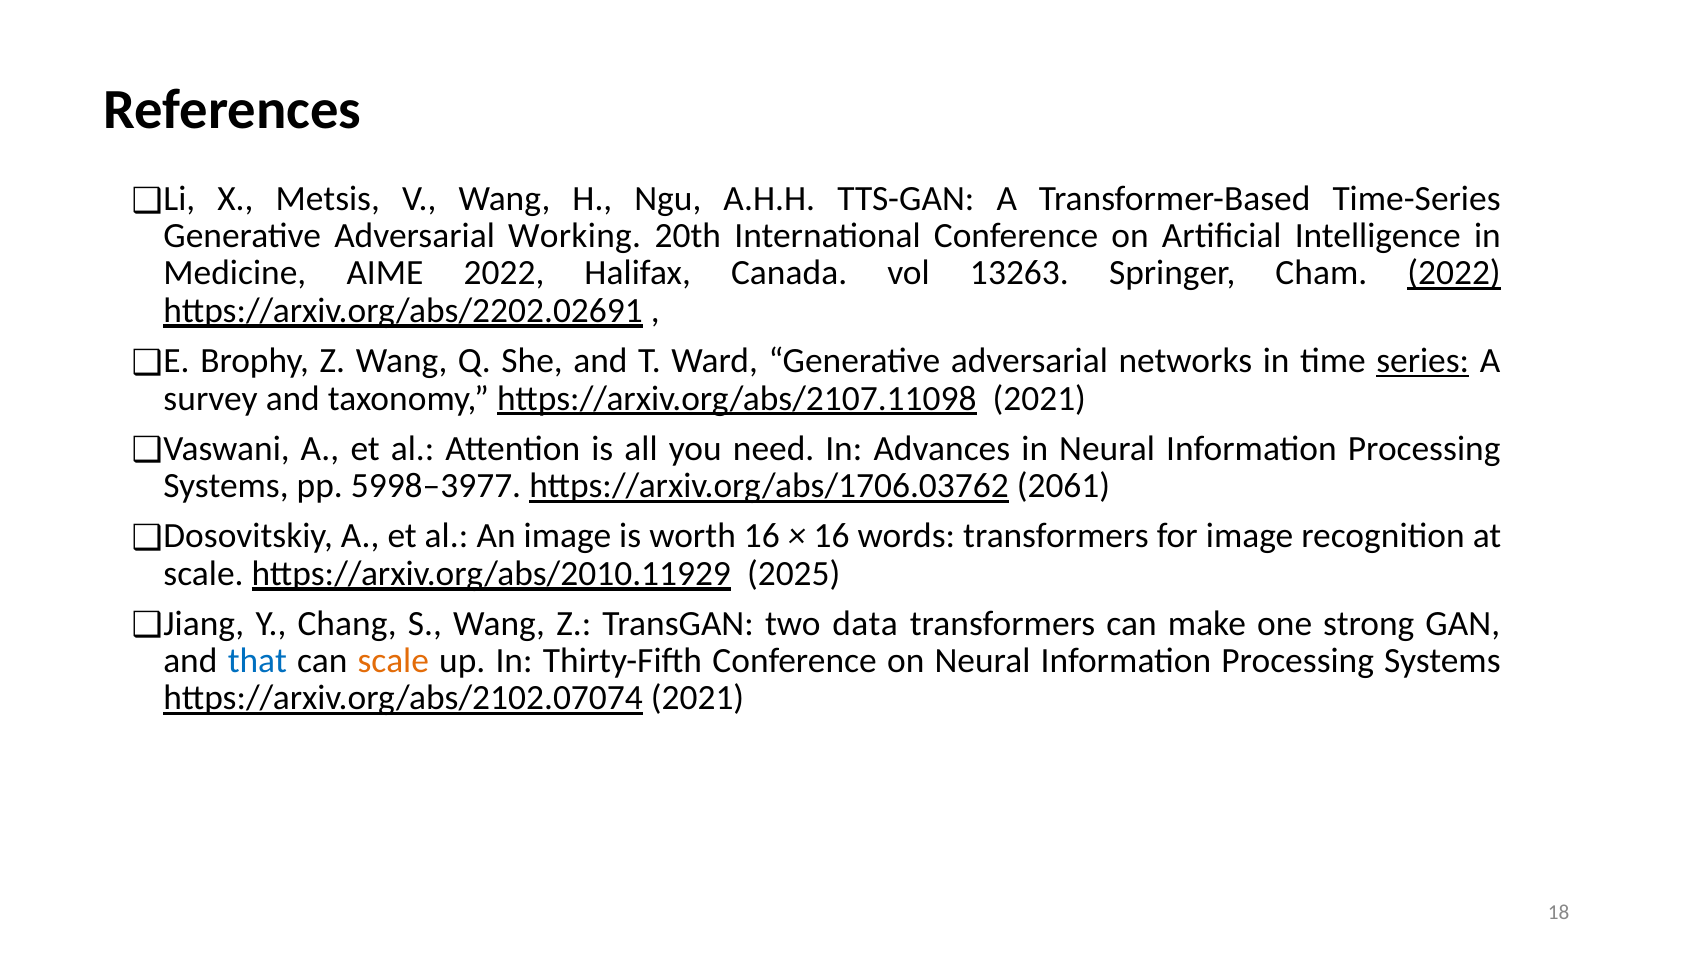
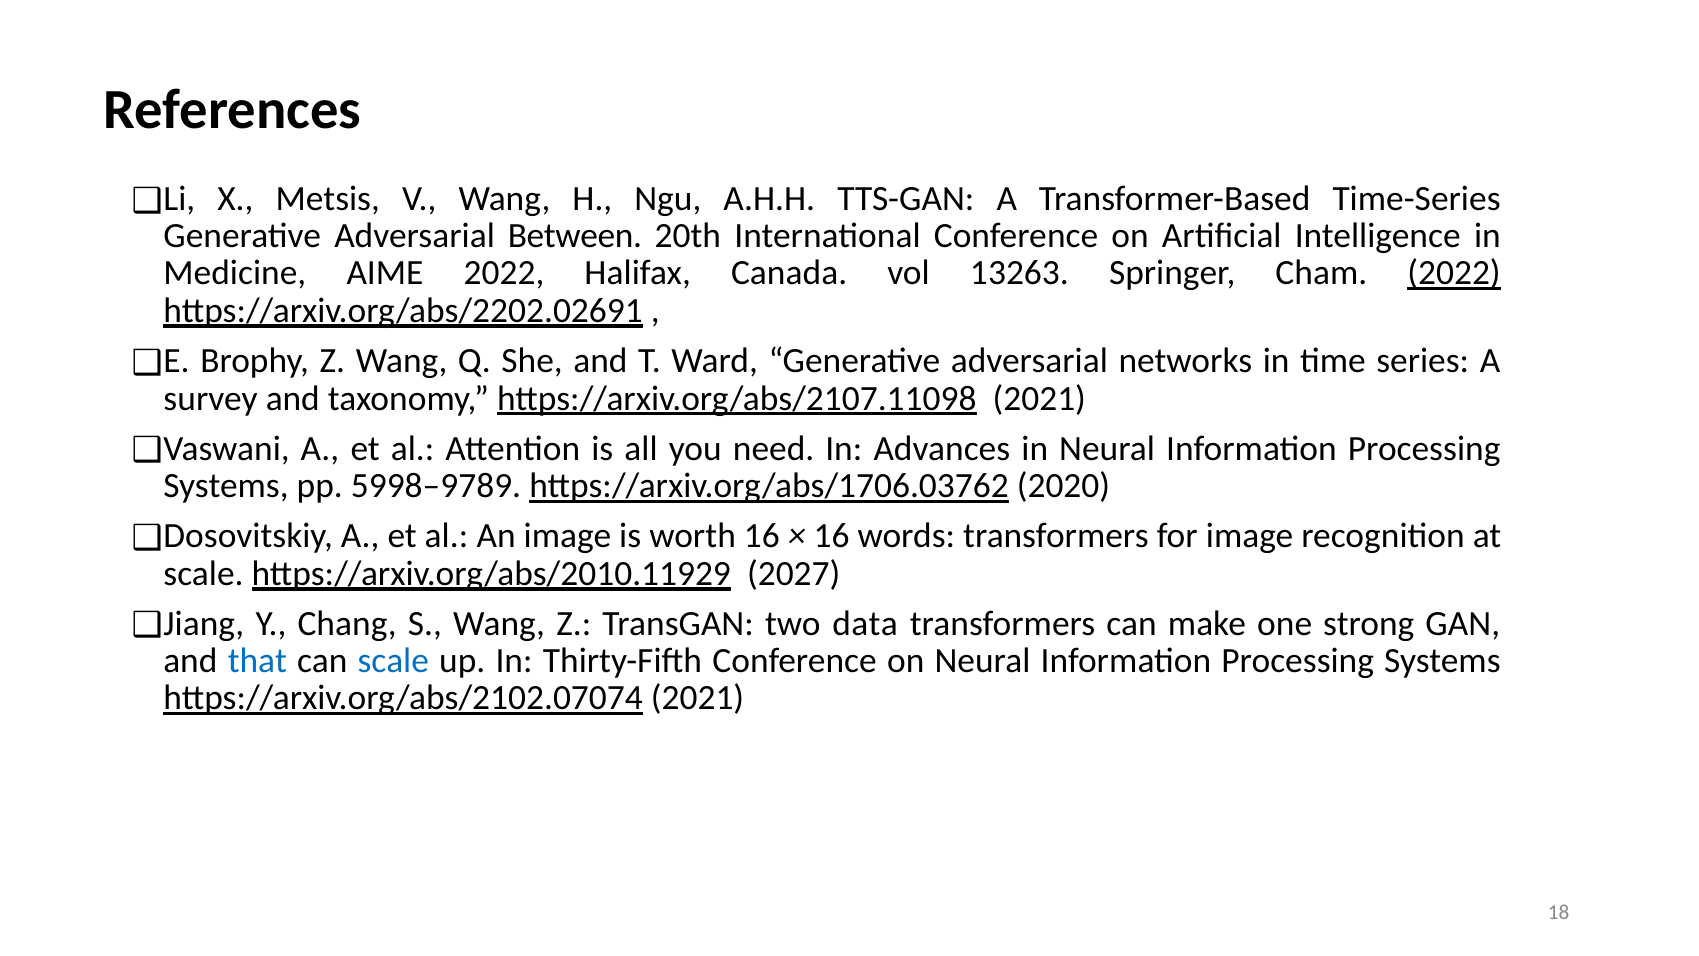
Working: Working -> Between
series underline: present -> none
5998–3977: 5998–3977 -> 5998–9789
2061: 2061 -> 2020
2025: 2025 -> 2027
scale at (393, 660) colour: orange -> blue
